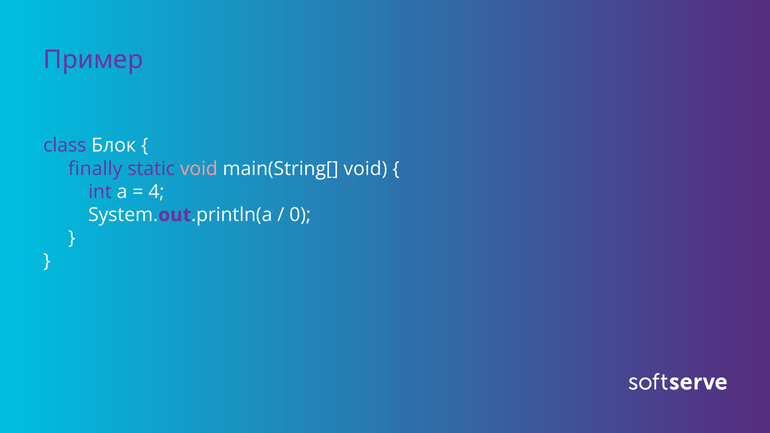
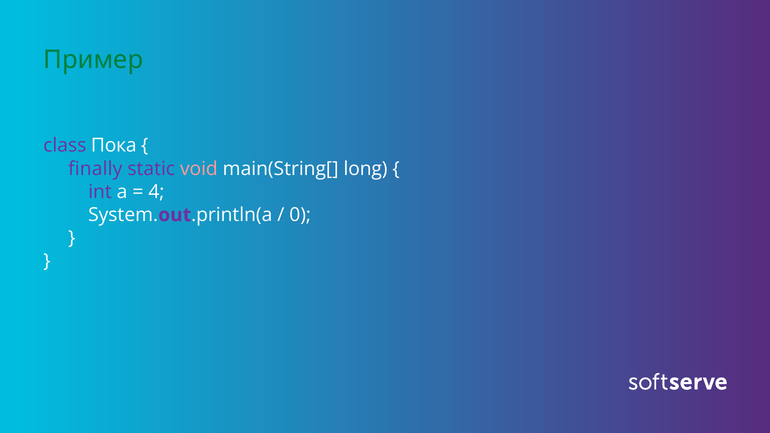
Пример colour: purple -> green
Блок: Блок -> Пока
main(String[ void: void -> long
